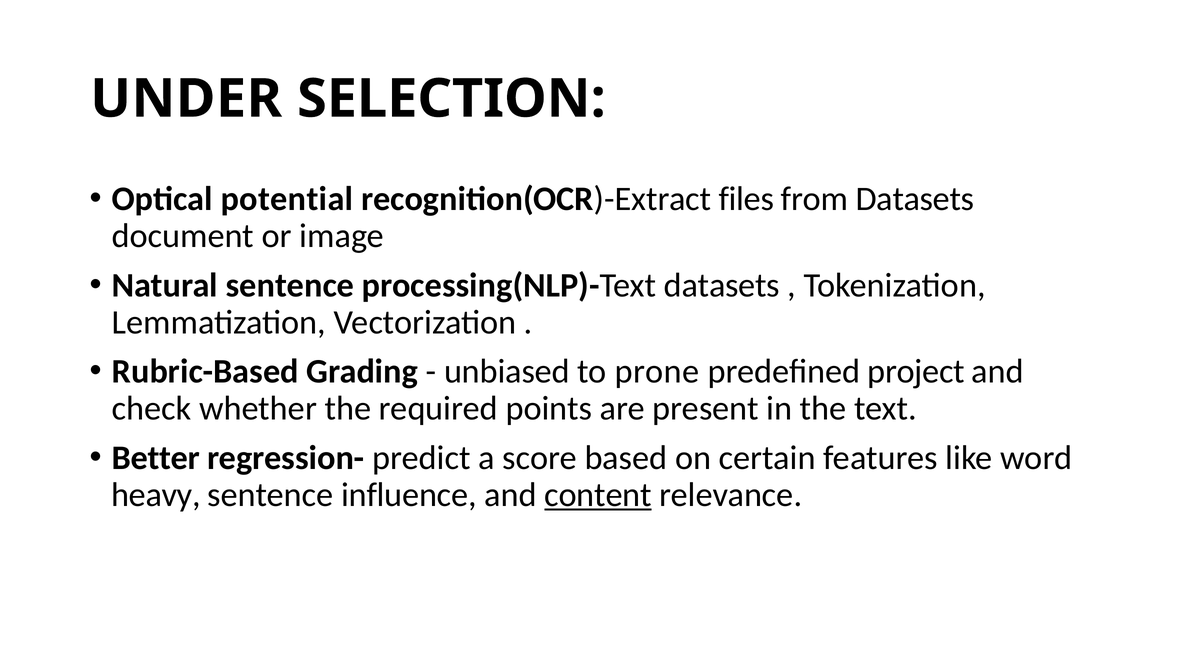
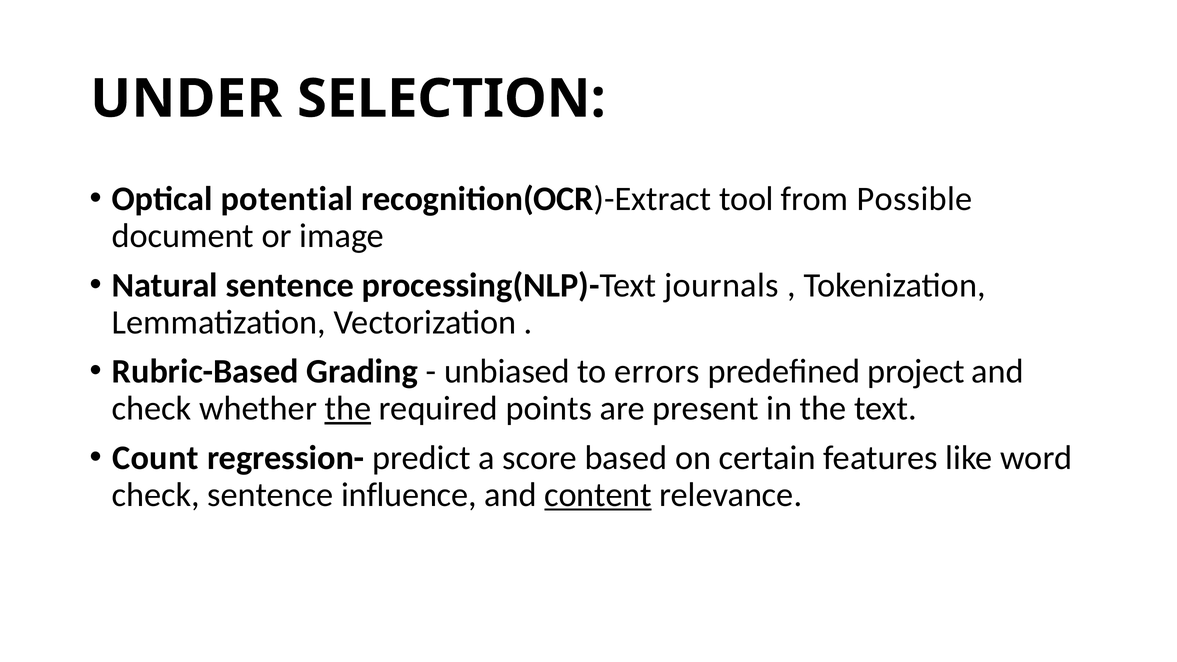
files: files -> tool
from Datasets: Datasets -> Possible
processing(NLP)-Text datasets: datasets -> journals
prone: prone -> errors
the at (348, 409) underline: none -> present
Better: Better -> Count
heavy at (156, 495): heavy -> check
